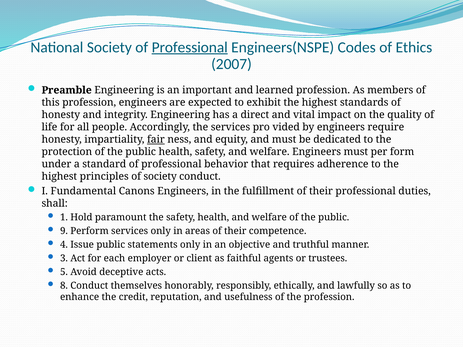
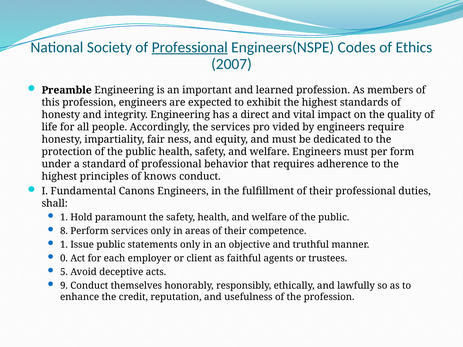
fair underline: present -> none
of society: society -> knows
9: 9 -> 8
4 at (64, 245): 4 -> 1
3: 3 -> 0
8: 8 -> 9
